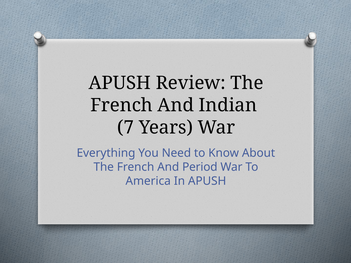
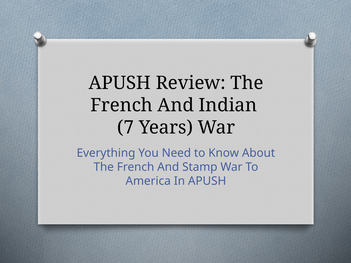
Period: Period -> Stamp
